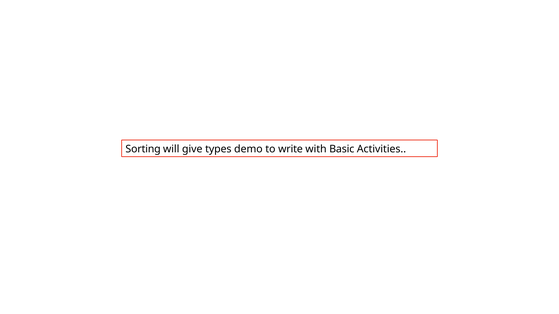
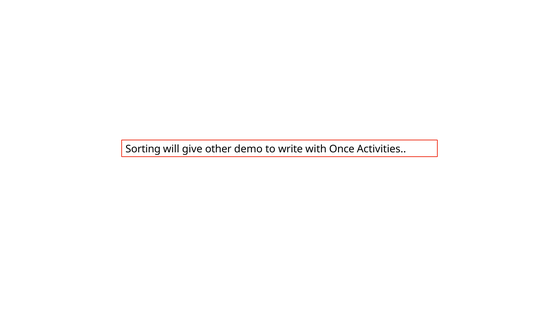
types: types -> other
Basic: Basic -> Once
